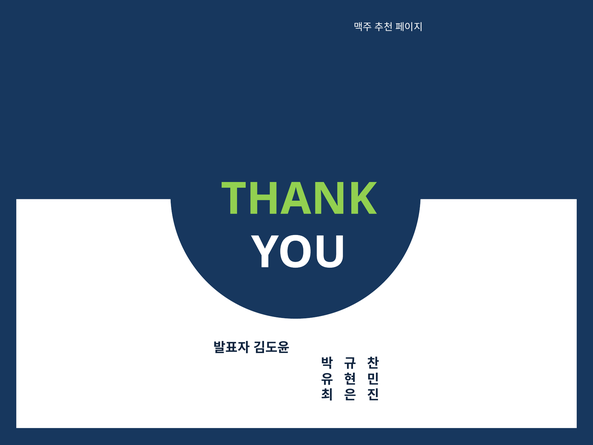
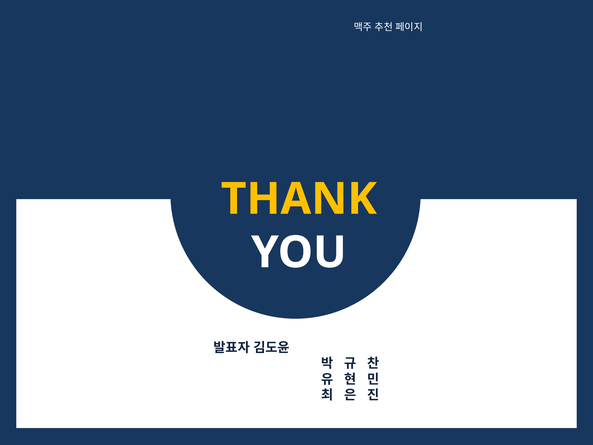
THANK colour: light green -> yellow
